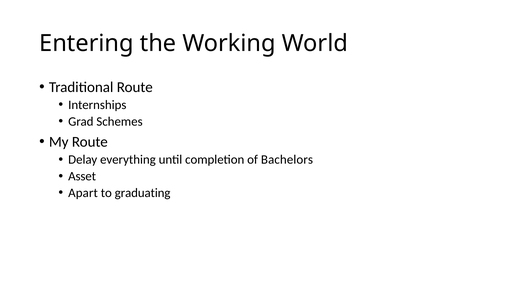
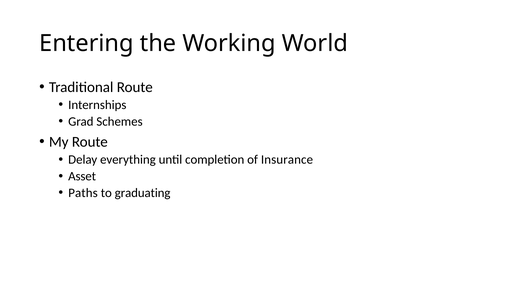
Bachelors: Bachelors -> Insurance
Apart: Apart -> Paths
